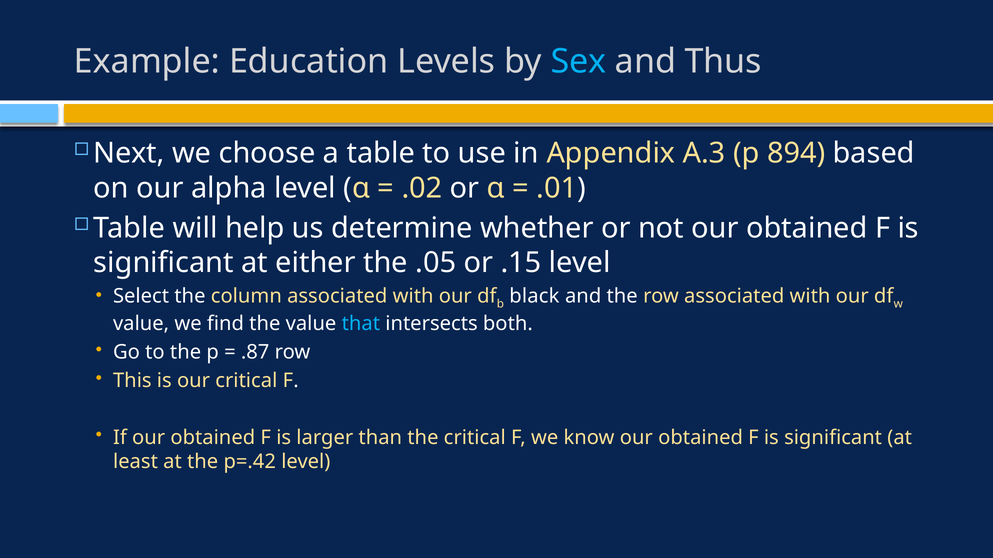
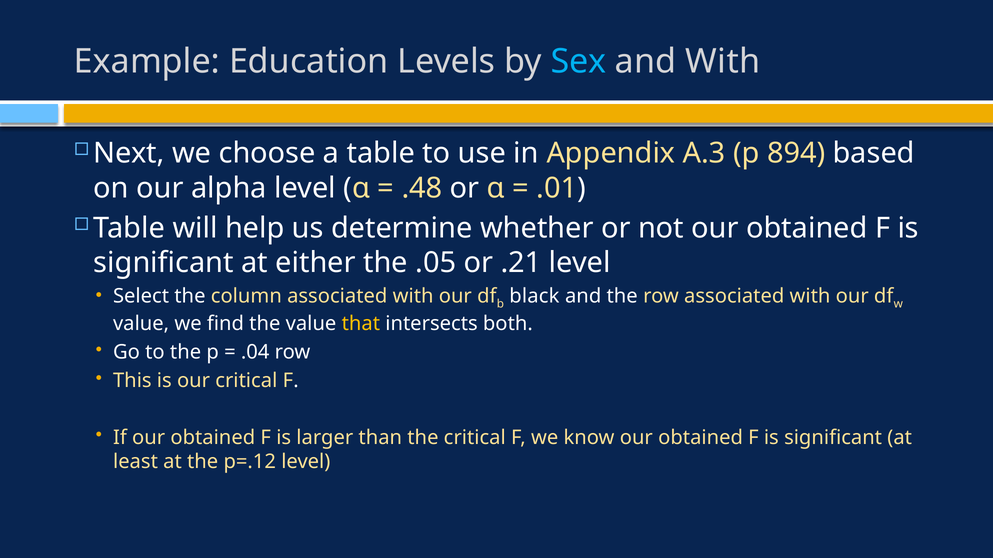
and Thus: Thus -> With
.02: .02 -> .48
.15: .15 -> .21
that colour: light blue -> yellow
.87: .87 -> .04
p=.42: p=.42 -> p=.12
